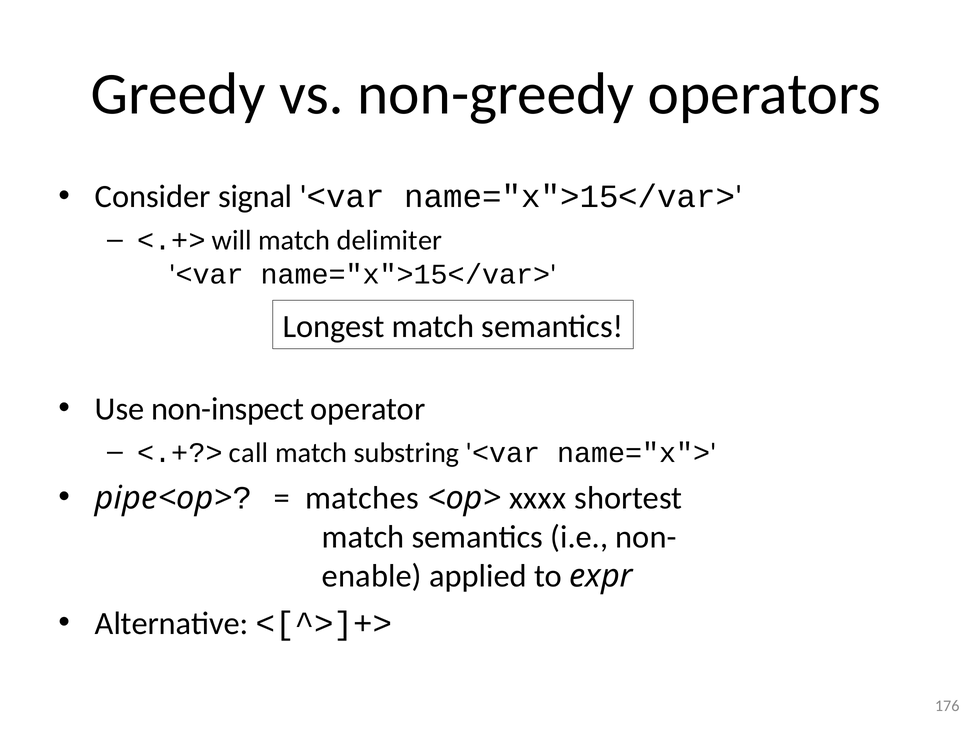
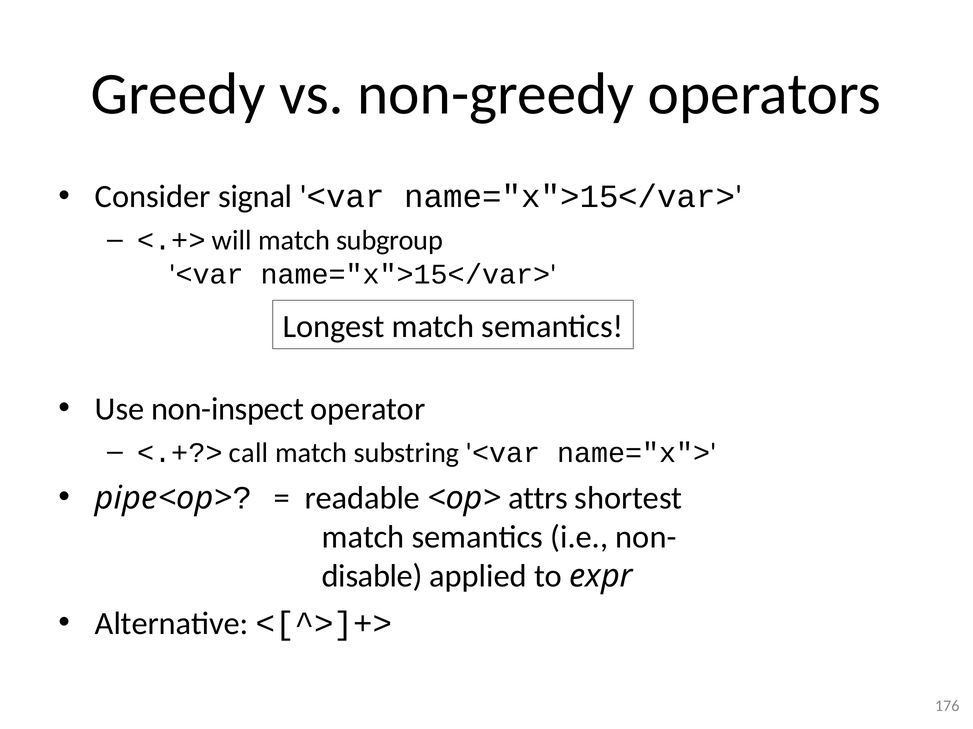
delimiter: delimiter -> subgroup
matches: matches -> readable
xxxx: xxxx -> attrs
enable: enable -> disable
